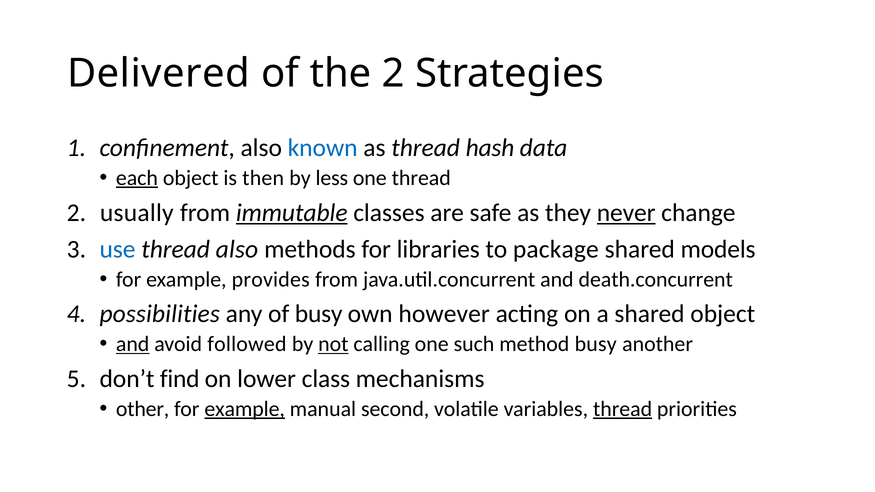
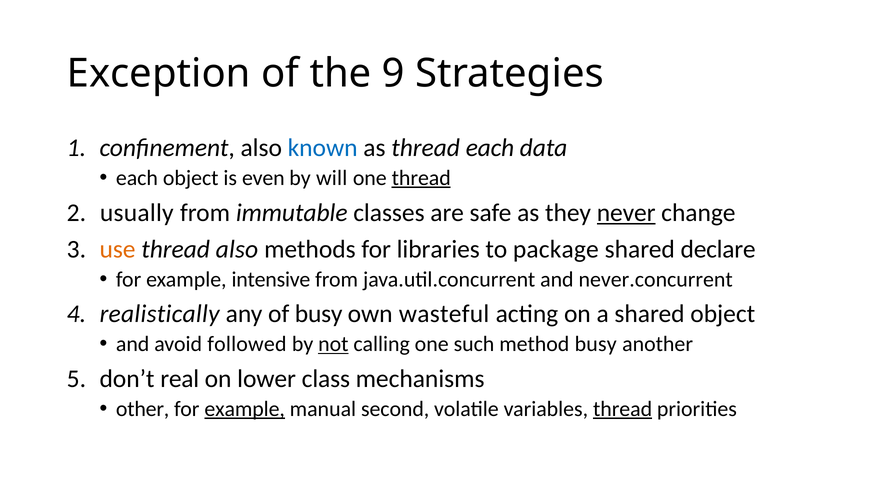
Delivered: Delivered -> Exception
the 2: 2 -> 9
thread hash: hash -> each
each at (137, 178) underline: present -> none
then: then -> even
less: less -> will
thread at (421, 178) underline: none -> present
immutable underline: present -> none
use colour: blue -> orange
models: models -> declare
provides: provides -> intensive
death.concurrent: death.concurrent -> never.concurrent
possibilities: possibilities -> realistically
however: however -> wasteful
and at (133, 344) underline: present -> none
find: find -> real
